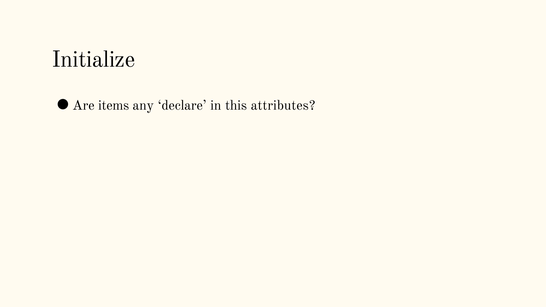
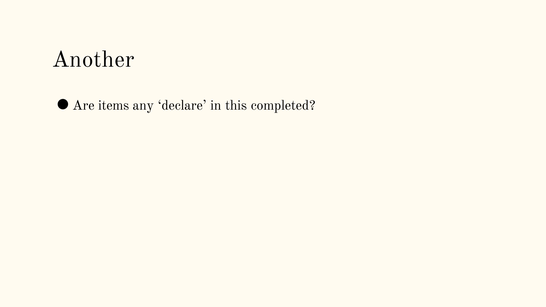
Initialize: Initialize -> Another
attributes: attributes -> completed
